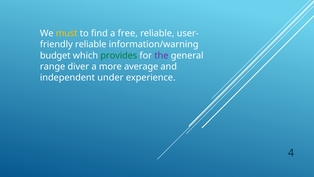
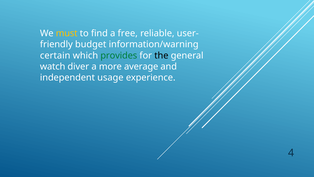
reliable at (91, 44): reliable -> budget
budget: budget -> certain
the colour: purple -> black
range: range -> watch
under: under -> usage
